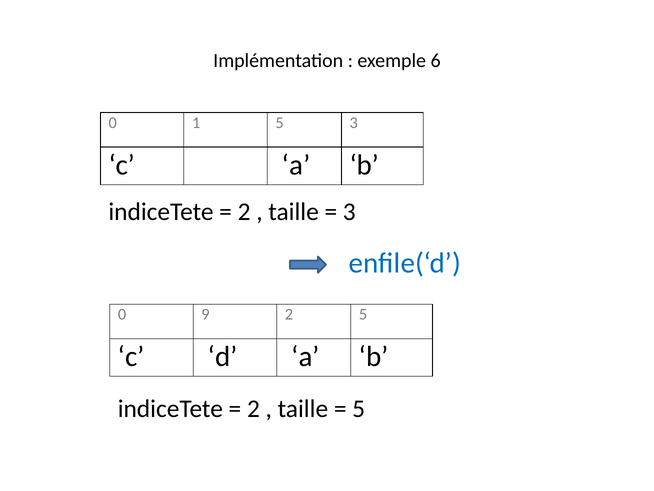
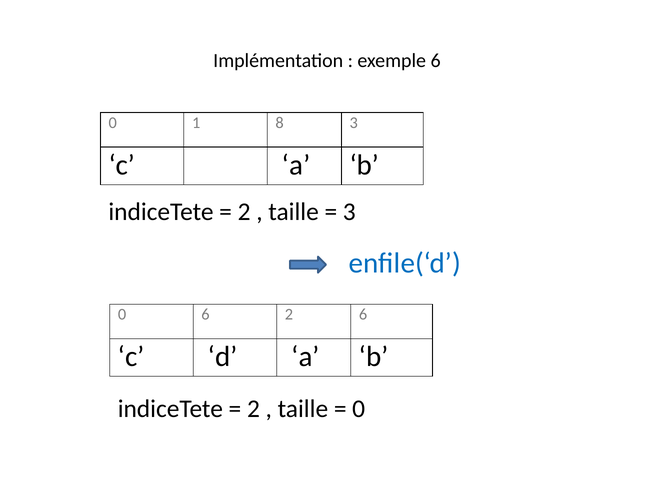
1 5: 5 -> 8
0 9: 9 -> 6
2 5: 5 -> 6
5 at (359, 408): 5 -> 0
